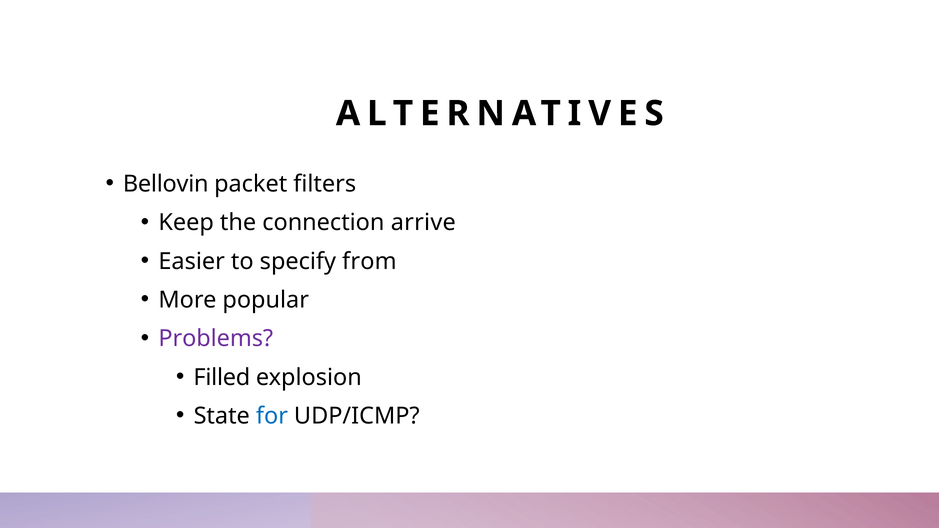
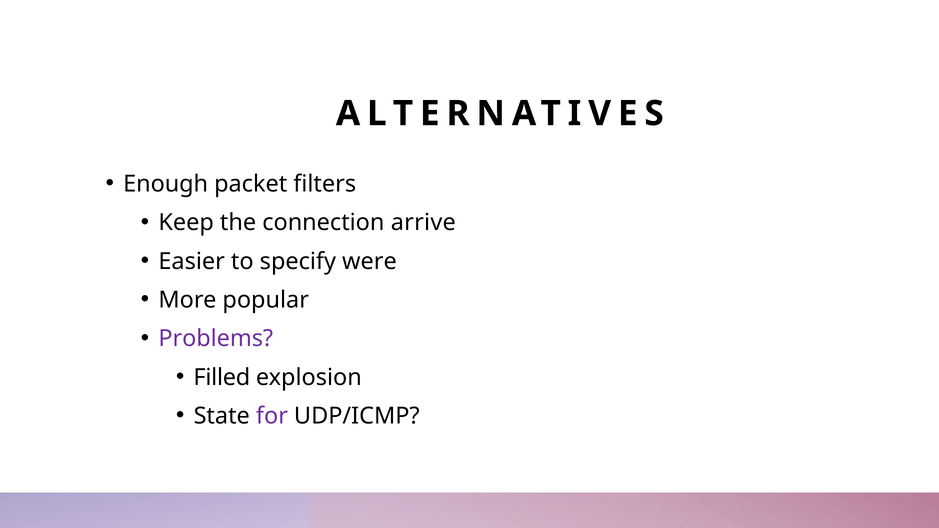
Bellovin: Bellovin -> Enough
from: from -> were
for colour: blue -> purple
